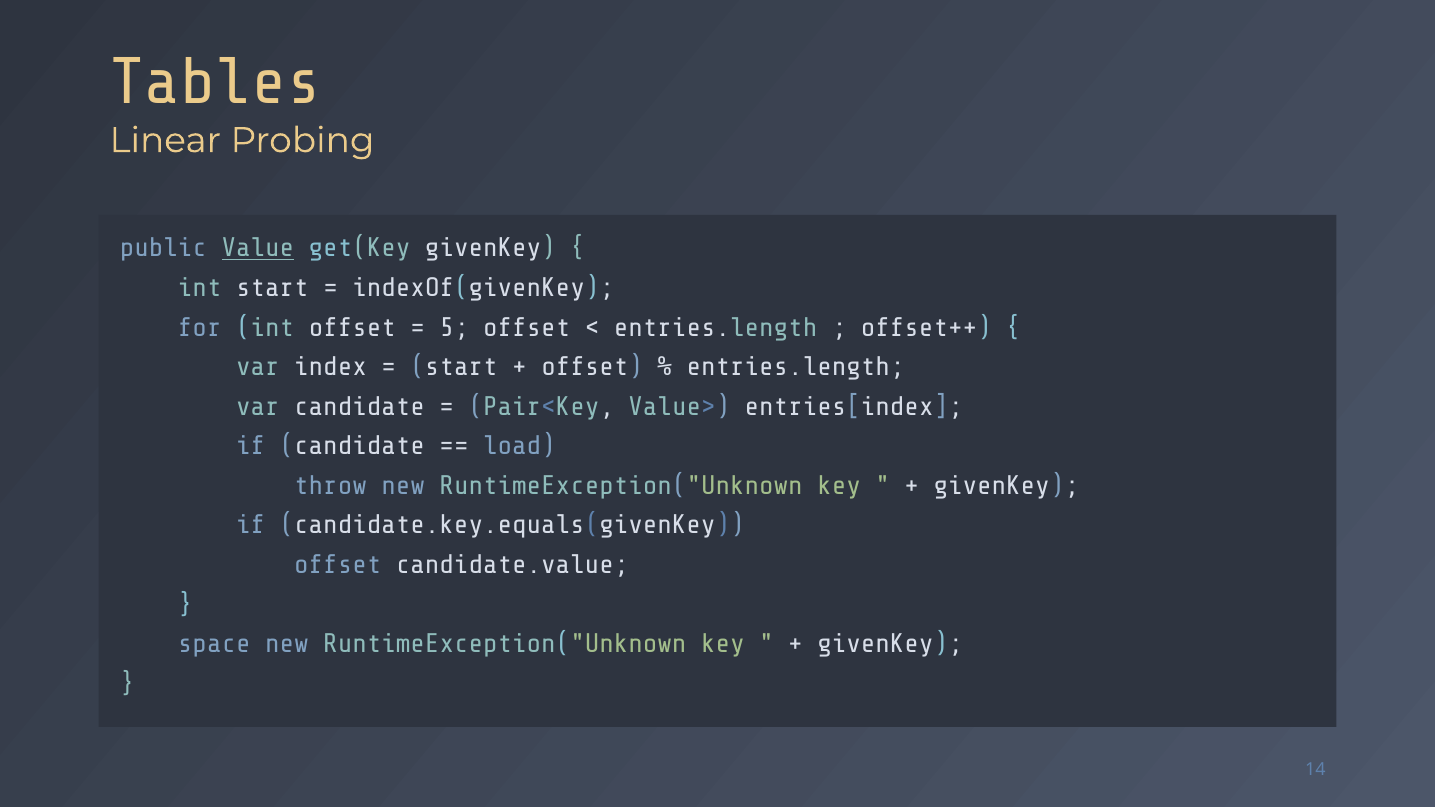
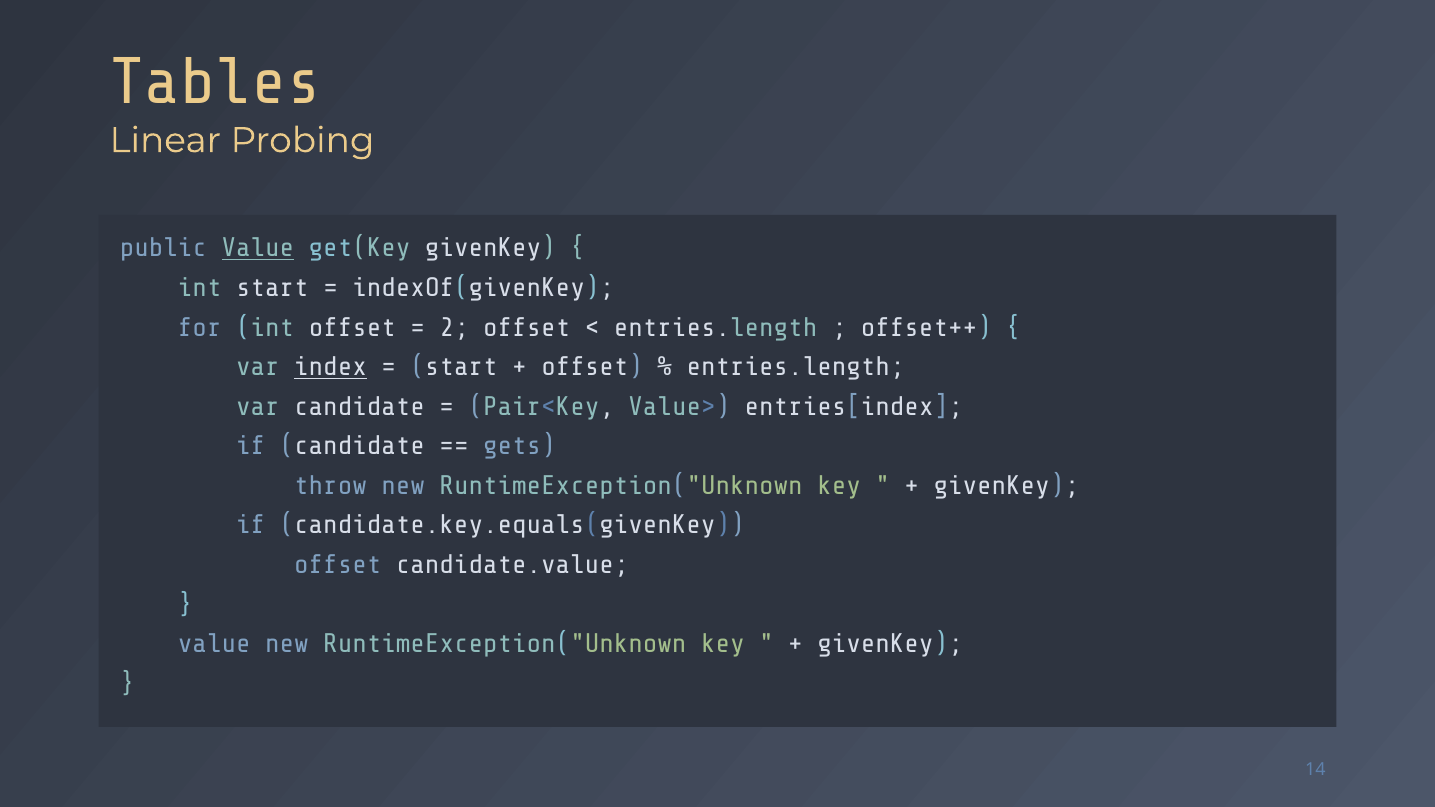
5: 5 -> 2
index underline: none -> present
load: load -> gets
space at (214, 644): space -> value
